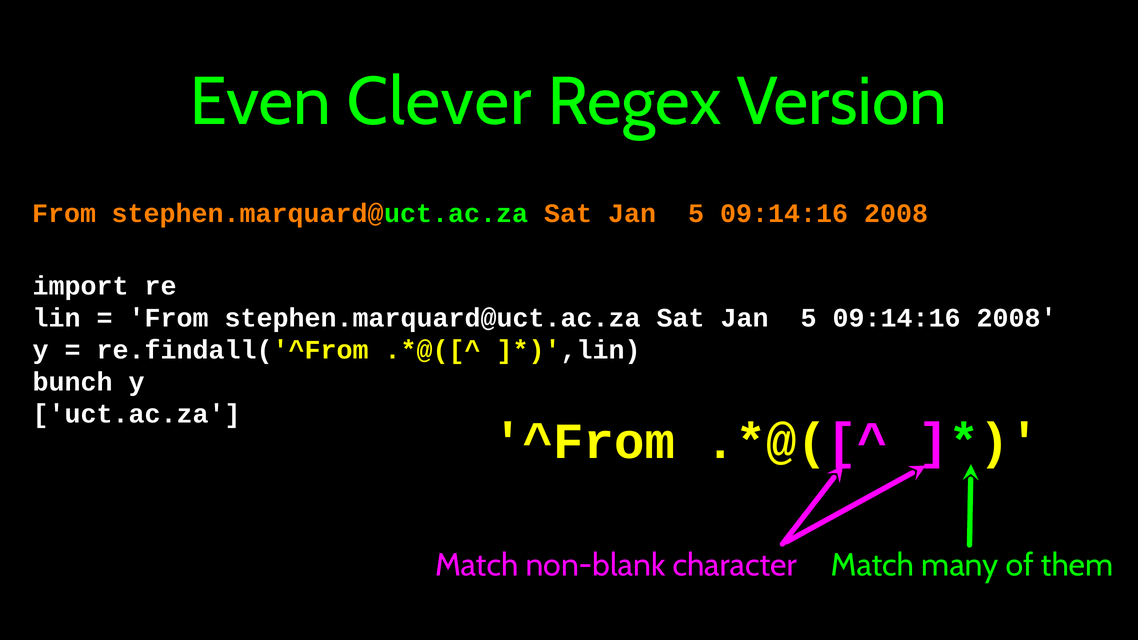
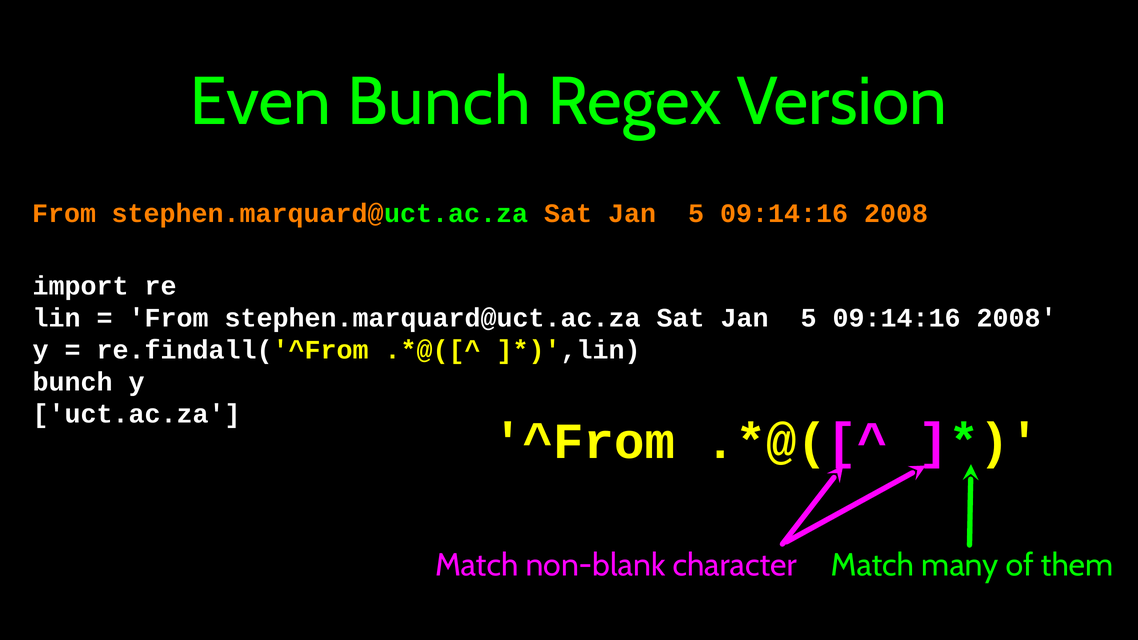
Even Clever: Clever -> Bunch
